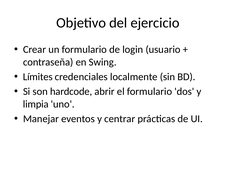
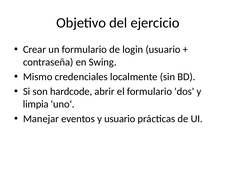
Límites: Límites -> Mismo
y centrar: centrar -> usuario
